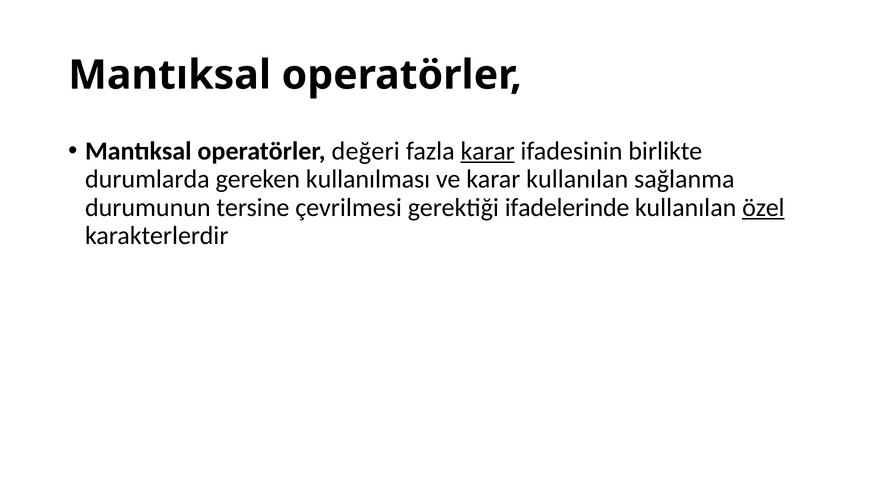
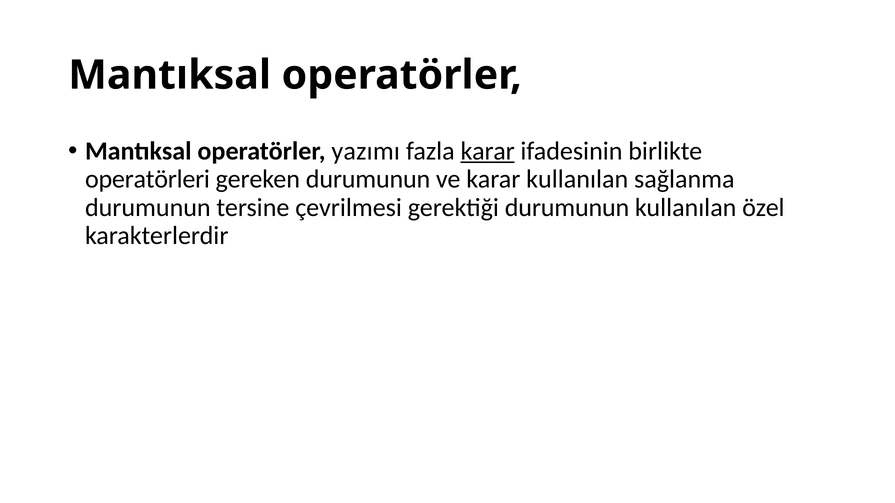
değeri: değeri -> yazımı
durumlarda: durumlarda -> operatörleri
gereken kullanılması: kullanılması -> durumunun
gerektiği ifadelerinde: ifadelerinde -> durumunun
özel underline: present -> none
